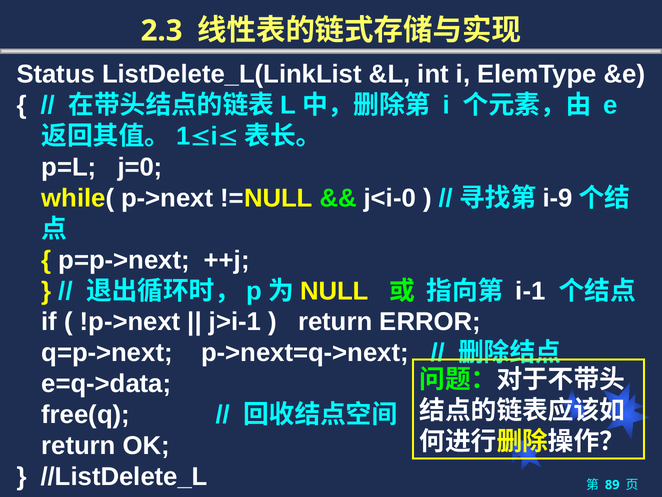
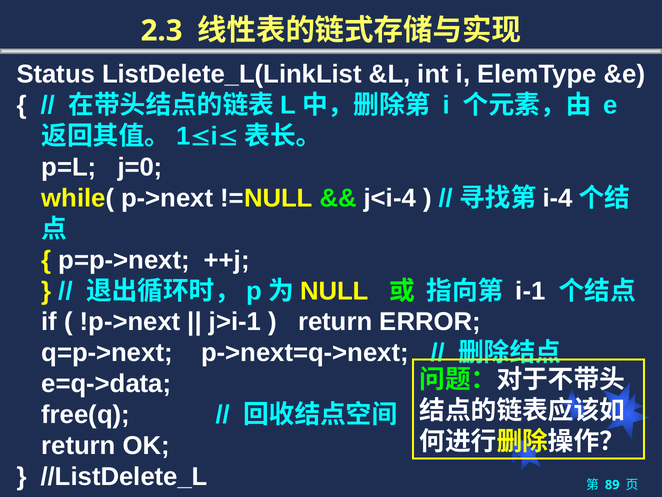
j<i-0: j<i-0 -> j<i-4
i-9: i-9 -> i-4
